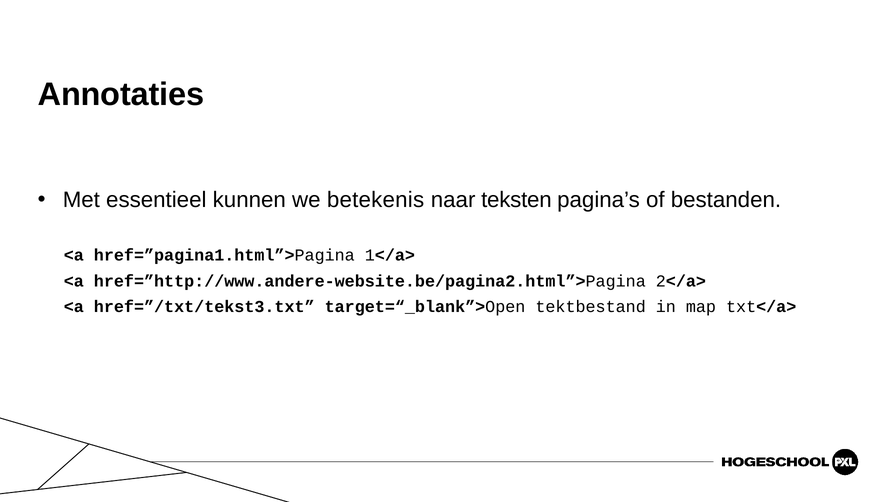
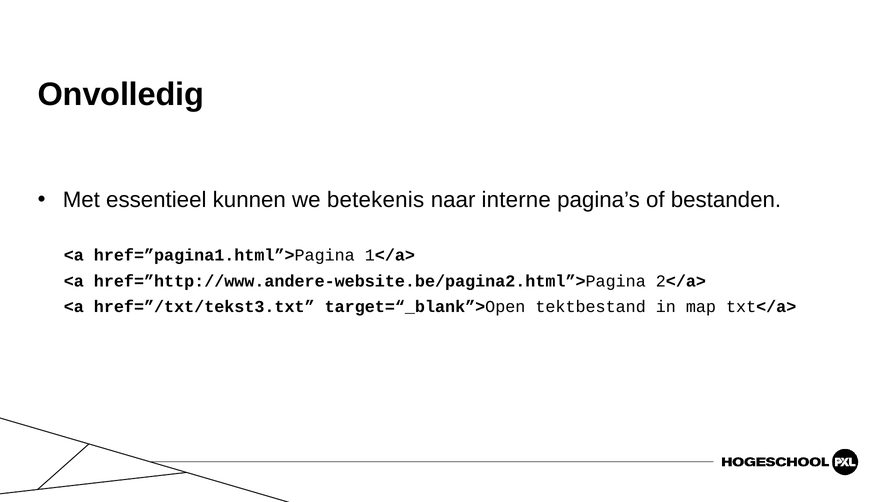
Annotaties: Annotaties -> Onvolledig
teksten: teksten -> interne
